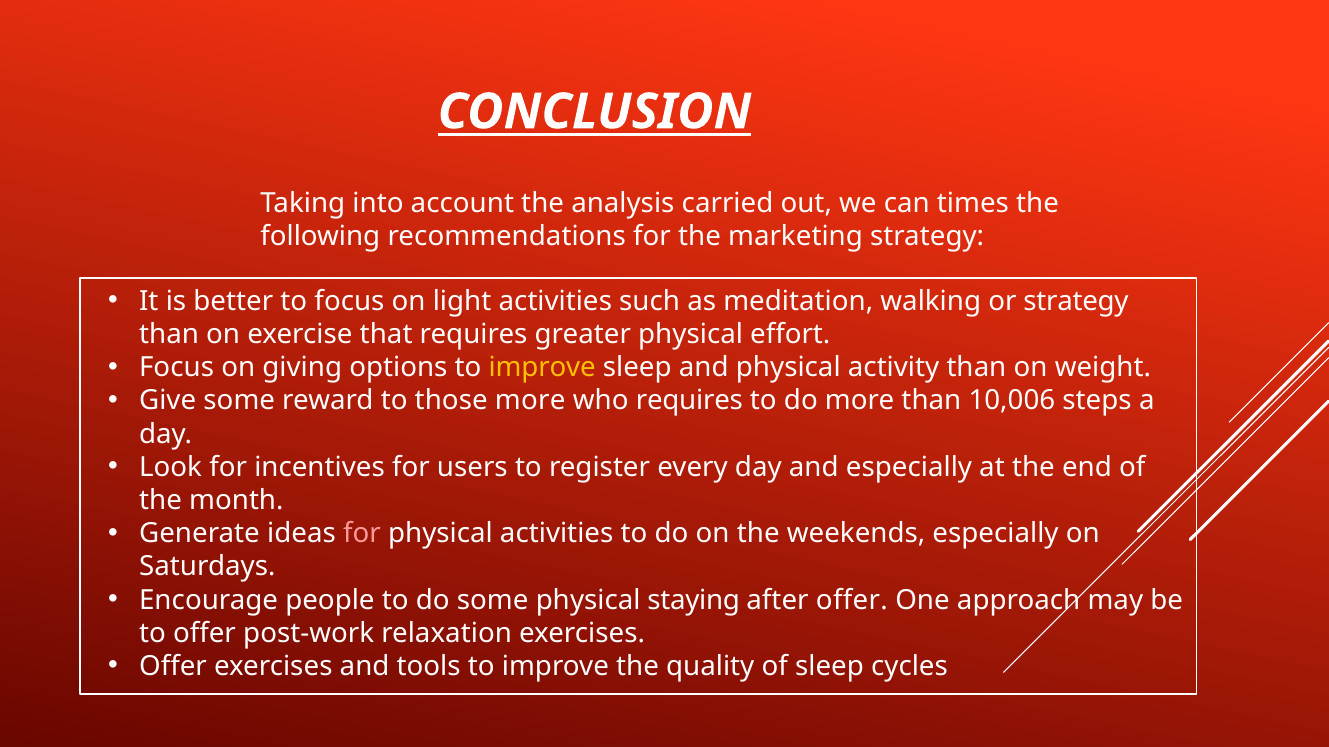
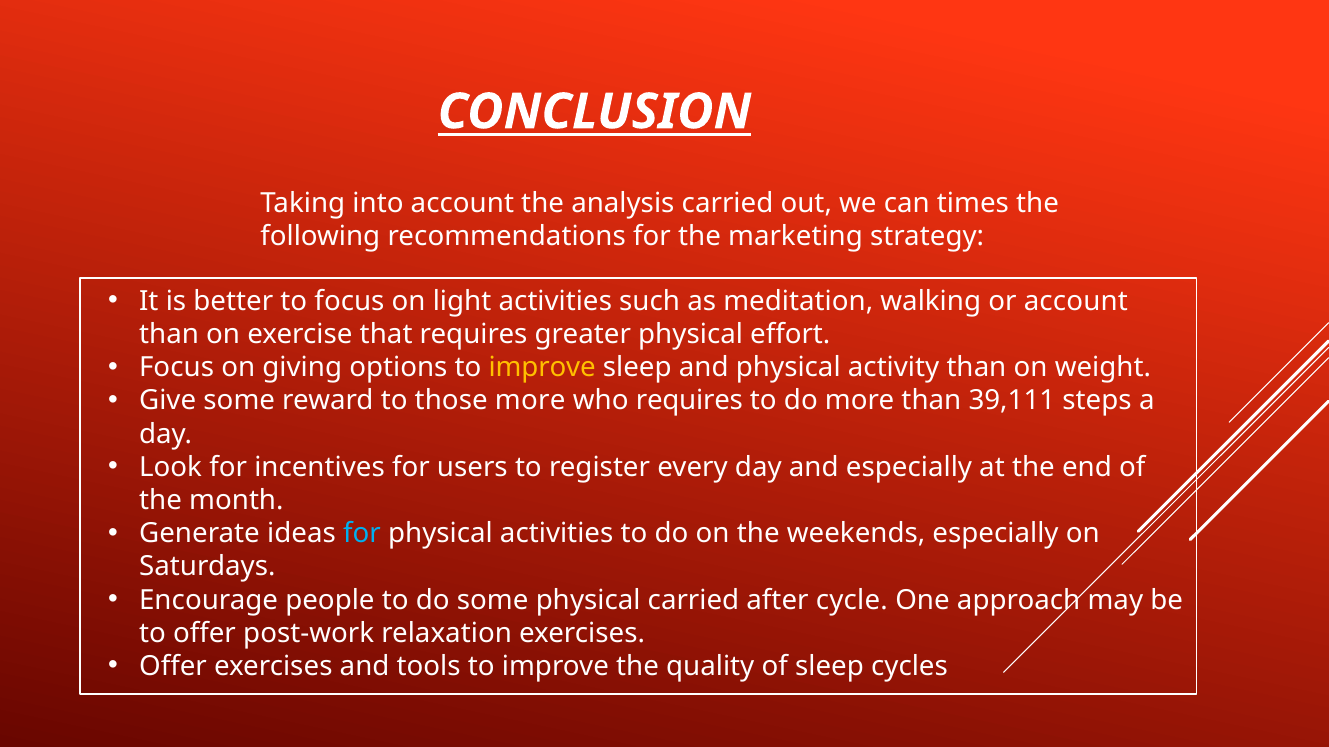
or strategy: strategy -> account
10,006: 10,006 -> 39,111
for at (362, 534) colour: pink -> light blue
physical staying: staying -> carried
after offer: offer -> cycle
